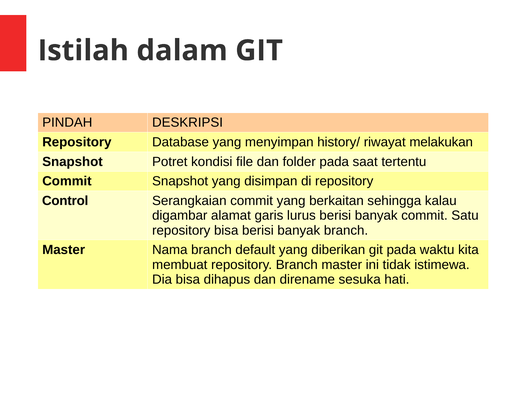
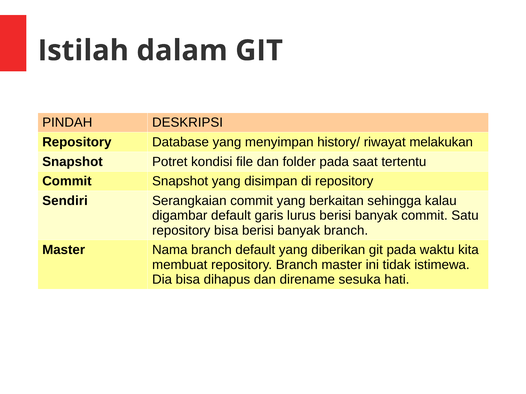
Control: Control -> Sendiri
digambar alamat: alamat -> default
